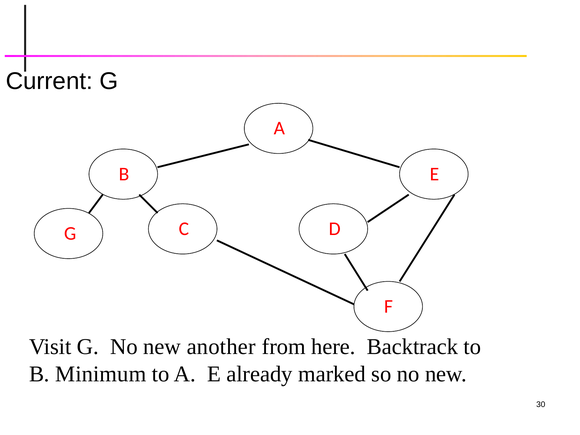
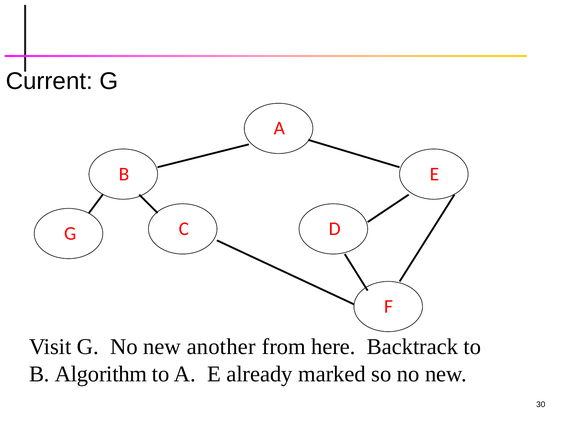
Minimum: Minimum -> Algorithm
